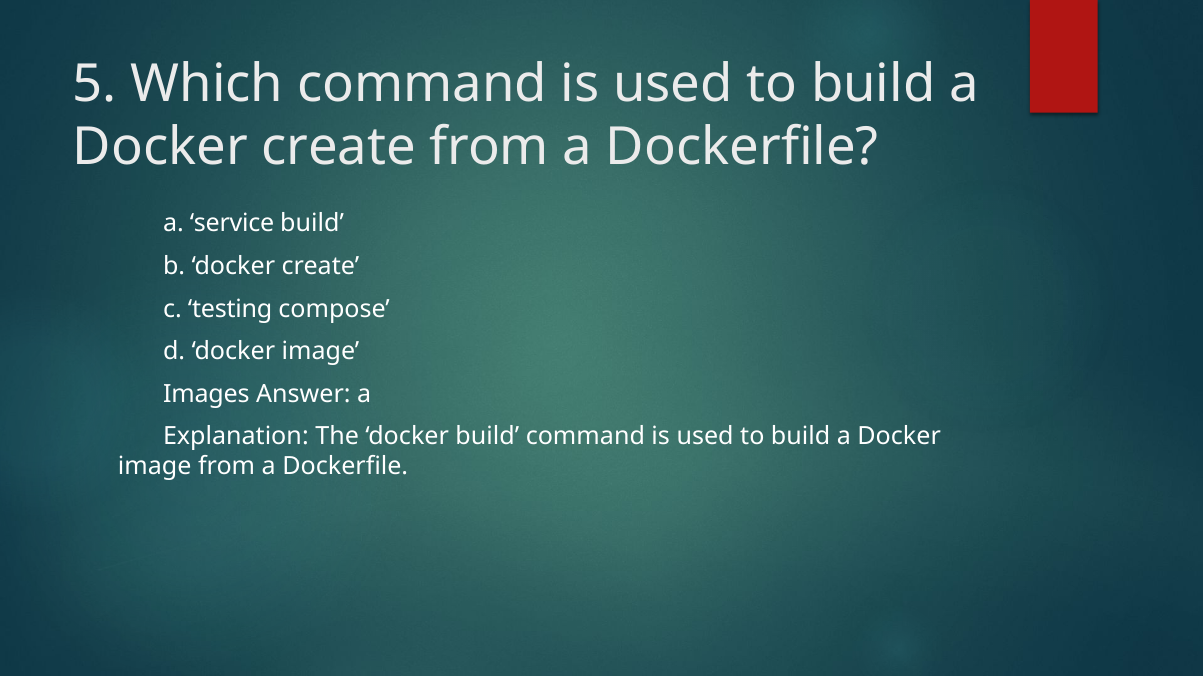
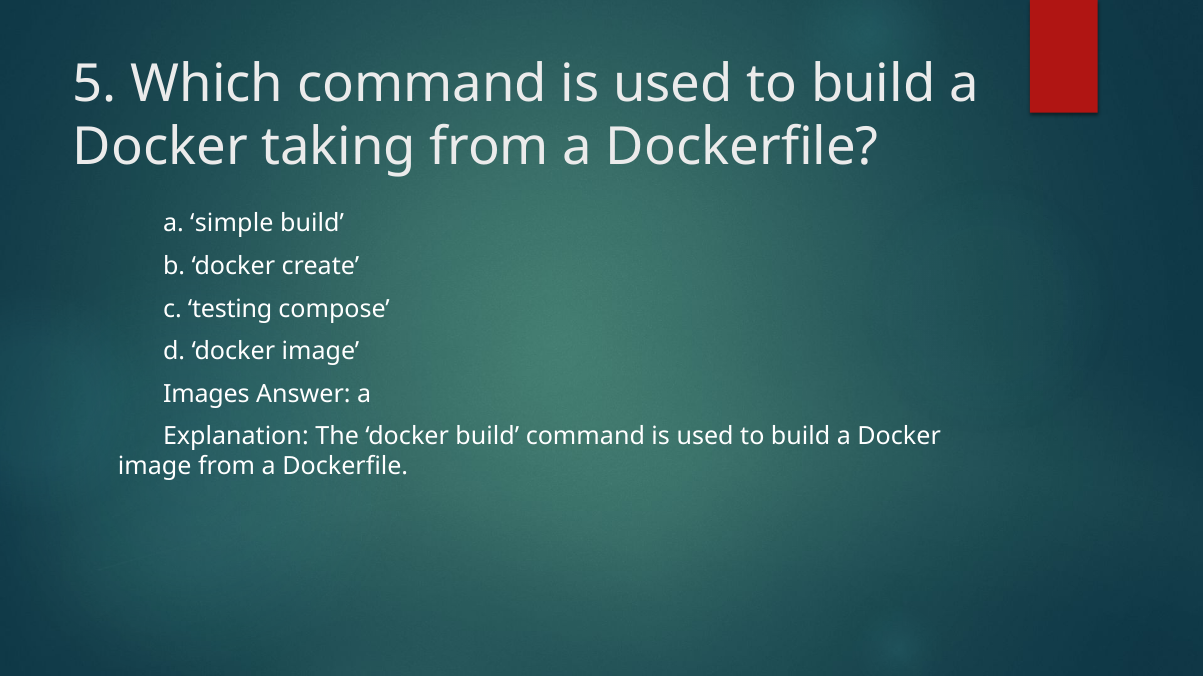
create at (339, 148): create -> taking
service: service -> simple
